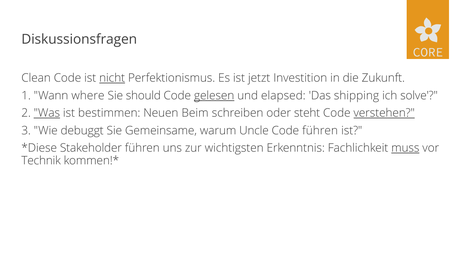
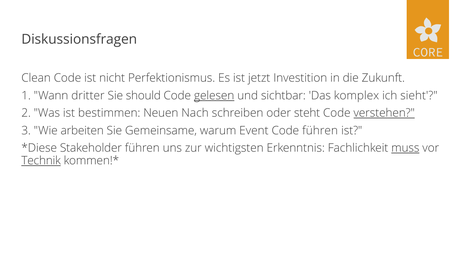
nicht underline: present -> none
where: where -> dritter
elapsed: elapsed -> sichtbar
shipping: shipping -> komplex
solve: solve -> sieht
Was underline: present -> none
Beim: Beim -> Nach
debuggt: debuggt -> arbeiten
Uncle: Uncle -> Event
Technik underline: none -> present
